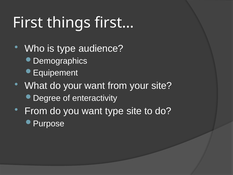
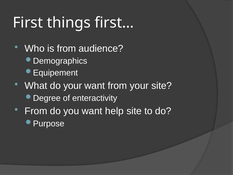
is type: type -> from
want type: type -> help
